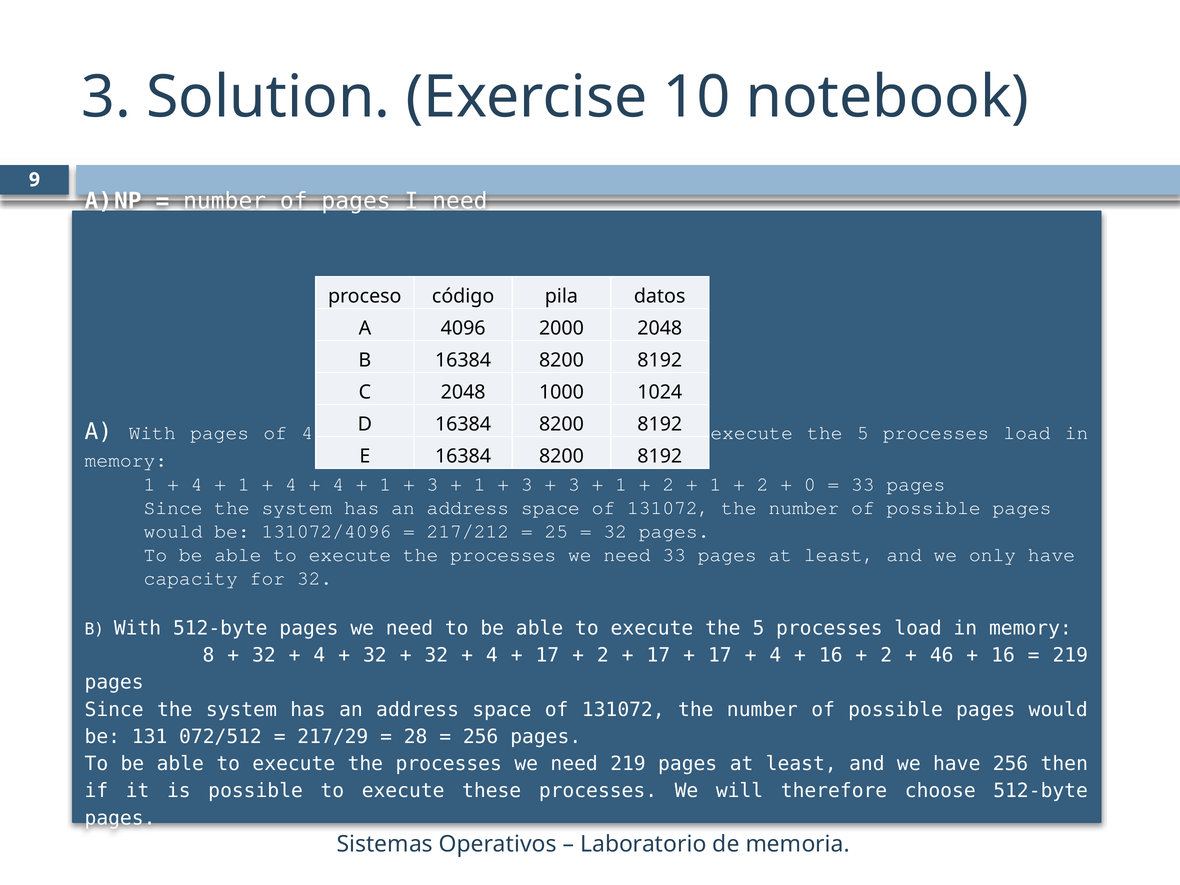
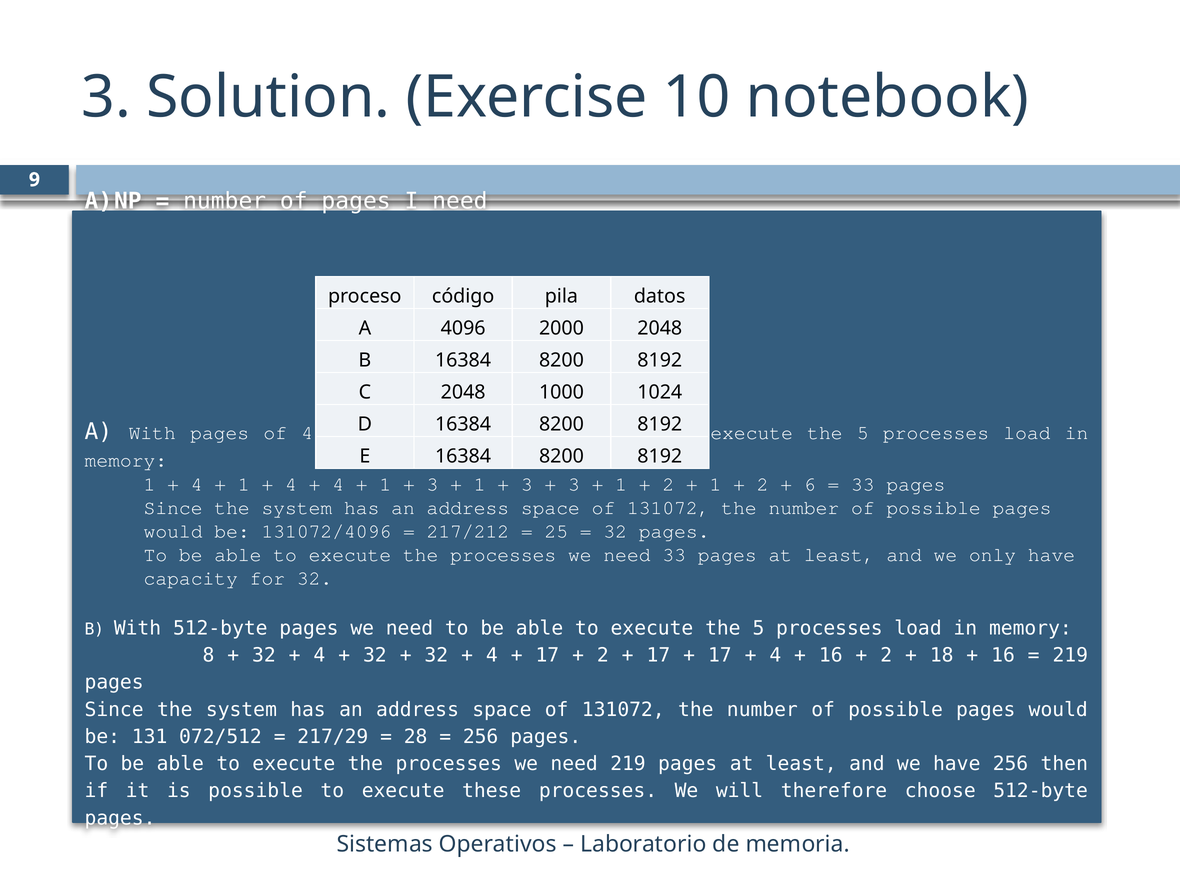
0: 0 -> 6
46: 46 -> 18
